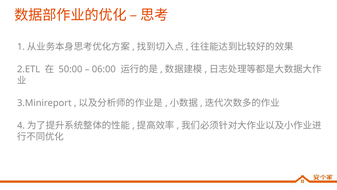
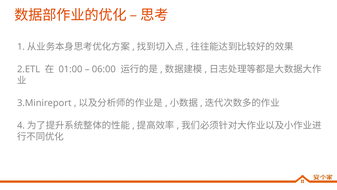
50:00: 50:00 -> 01:00
